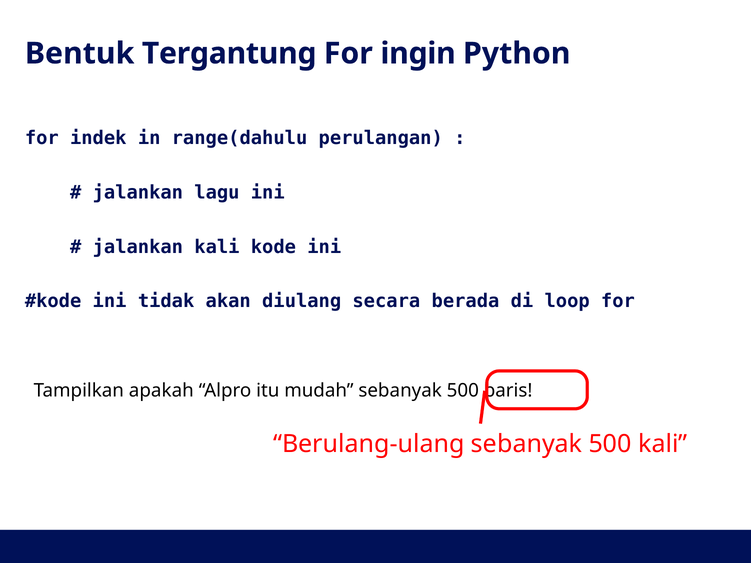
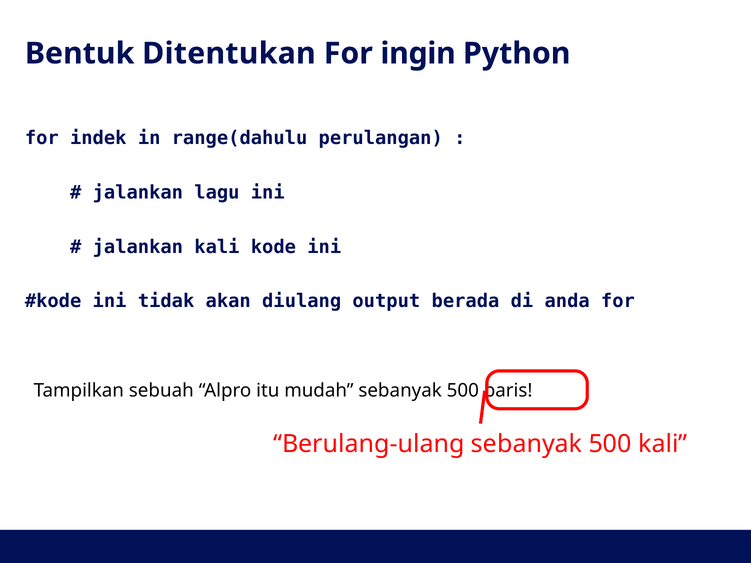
Tergantung: Tergantung -> Ditentukan
secara: secara -> output
loop: loop -> anda
apakah: apakah -> sebuah
